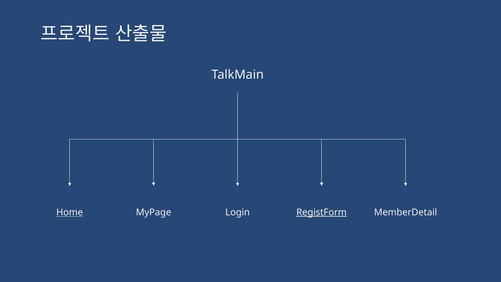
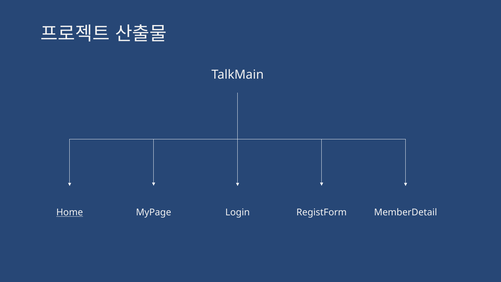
RegistForm underline: present -> none
